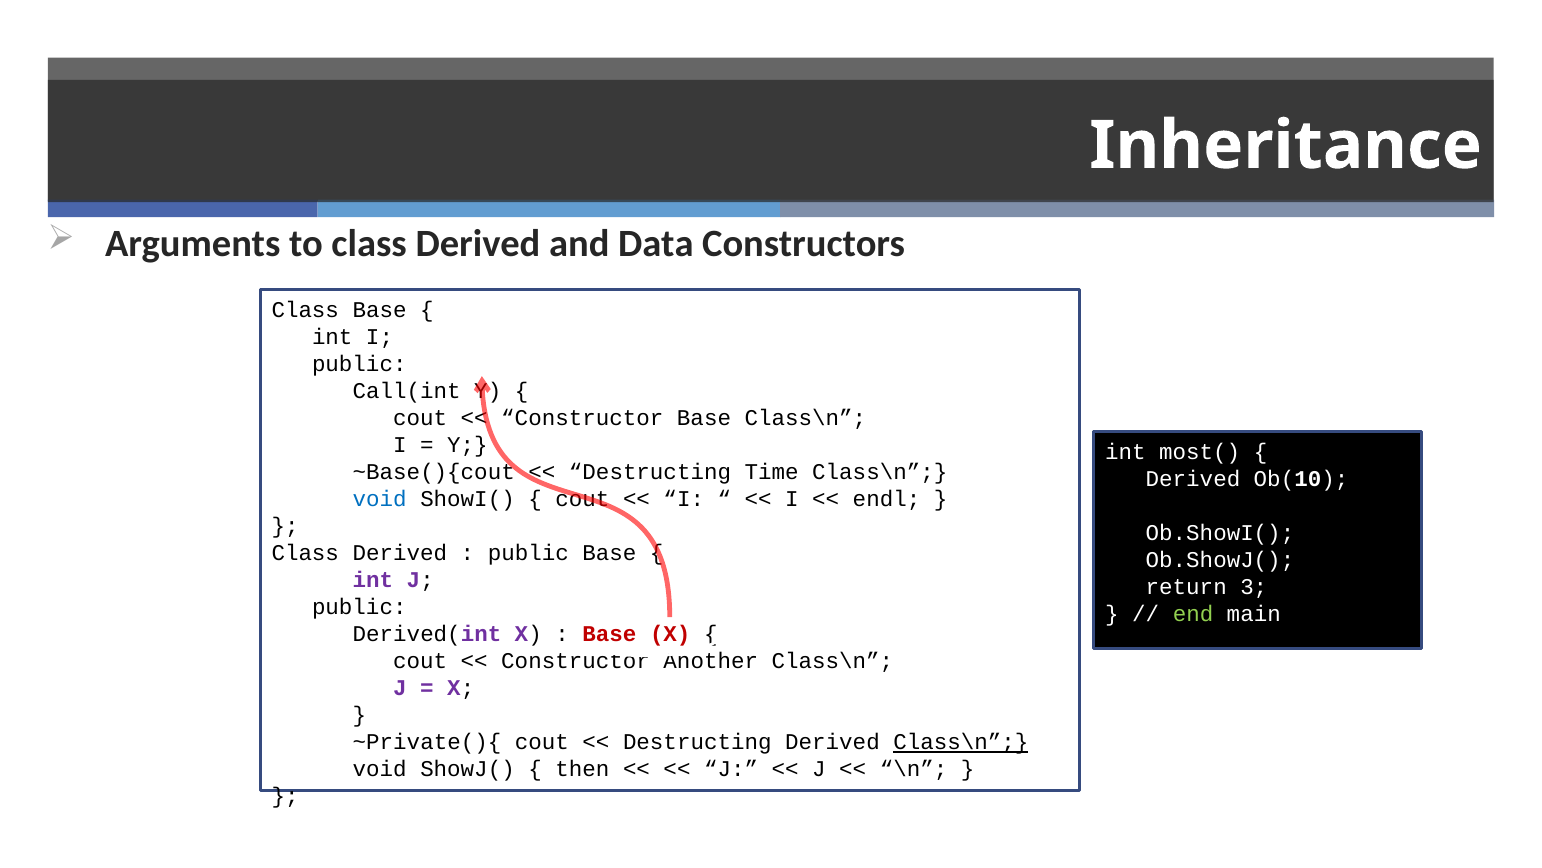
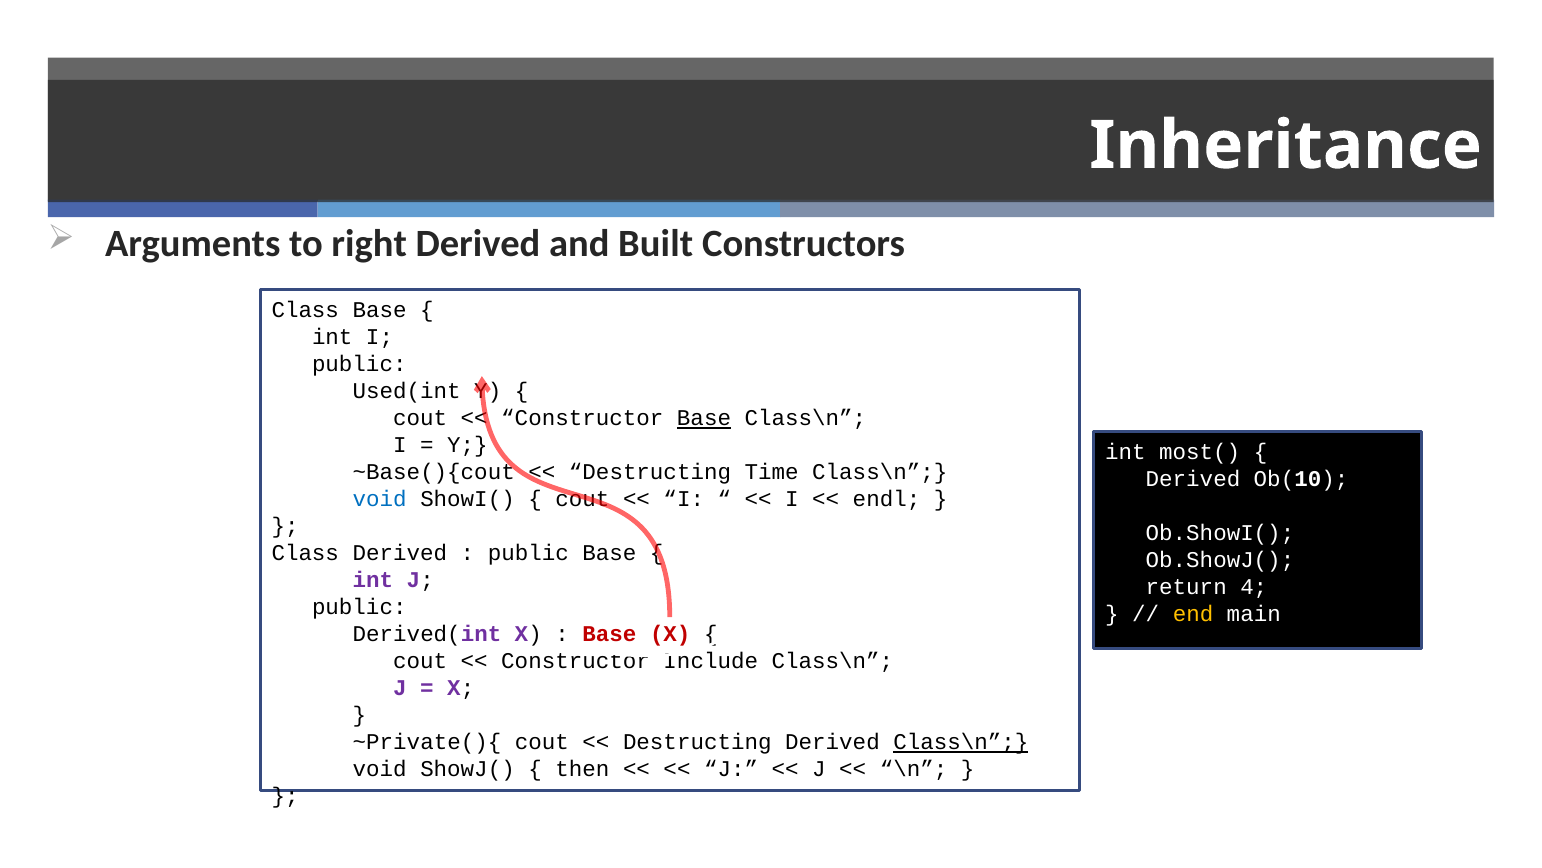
to class: class -> right
Data: Data -> Built
Call(int: Call(int -> Used(int
Base at (704, 418) underline: none -> present
3: 3 -> 4
end colour: light green -> yellow
Another: Another -> Include
